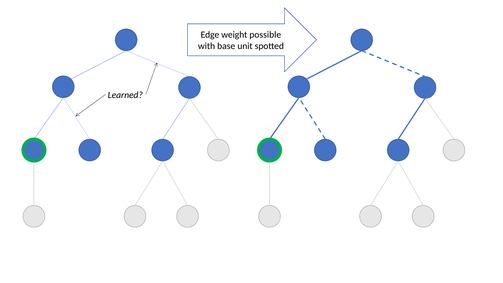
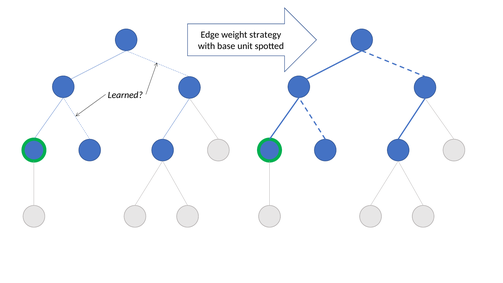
possible: possible -> strategy
